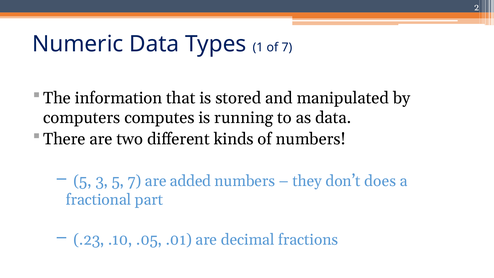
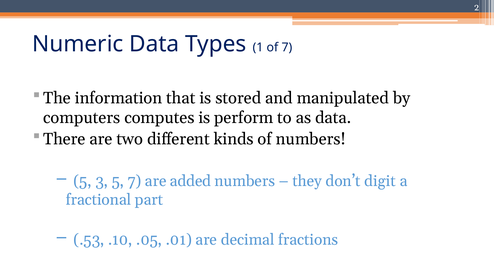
running: running -> perform
does: does -> digit
.23: .23 -> .53
